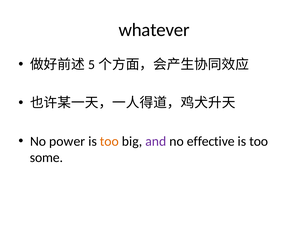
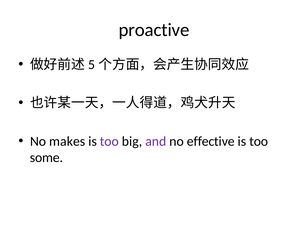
whatever: whatever -> proactive
power: power -> makes
too at (109, 141) colour: orange -> purple
